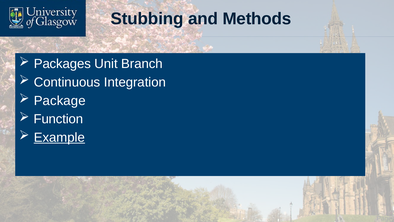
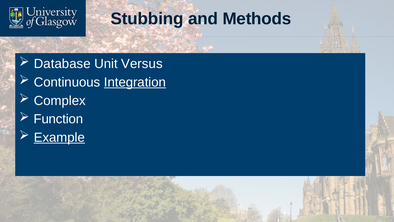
Packages: Packages -> Database
Branch: Branch -> Versus
Integration underline: none -> present
Package: Package -> Complex
